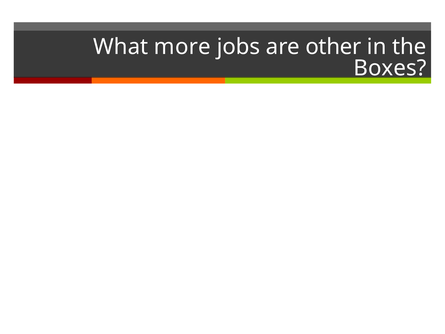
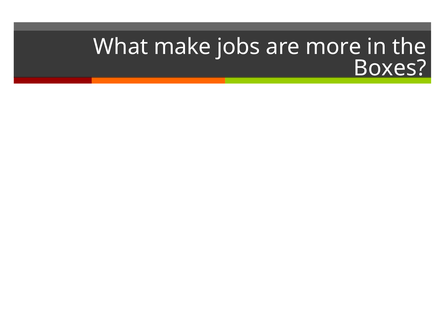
more: more -> make
other: other -> more
